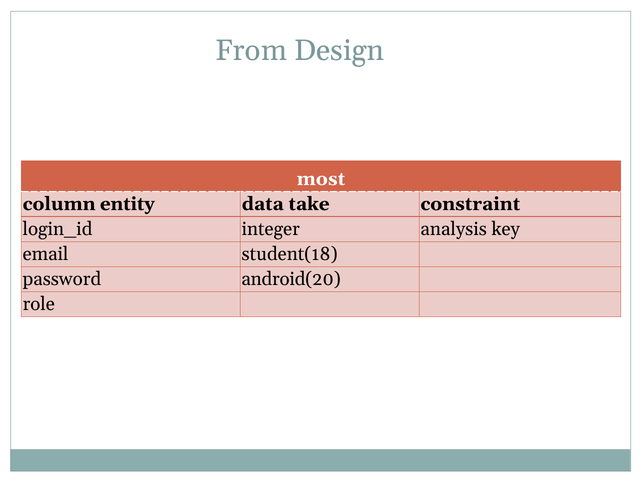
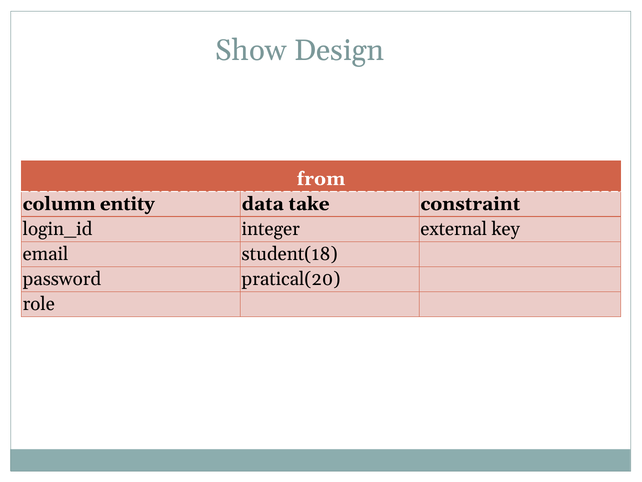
From: From -> Show
most: most -> from
analysis: analysis -> external
android(20: android(20 -> pratical(20
